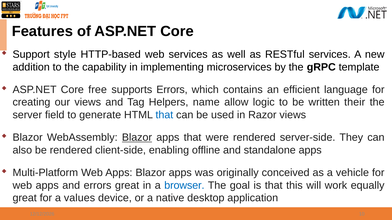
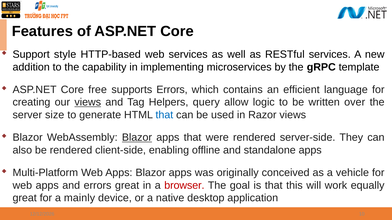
views at (88, 102) underline: none -> present
name: name -> query
their: their -> over
field: field -> size
browser colour: blue -> red
values: values -> mainly
